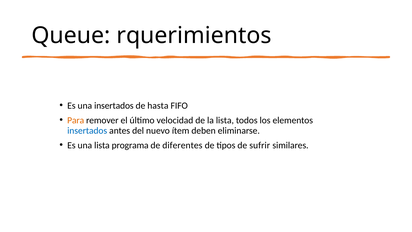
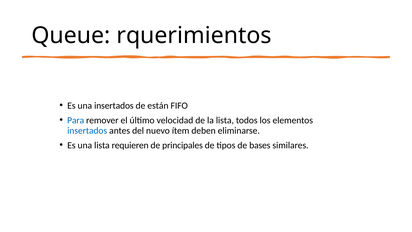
hasta: hasta -> están
Para colour: orange -> blue
programa: programa -> requieren
diferentes: diferentes -> principales
sufrir: sufrir -> bases
